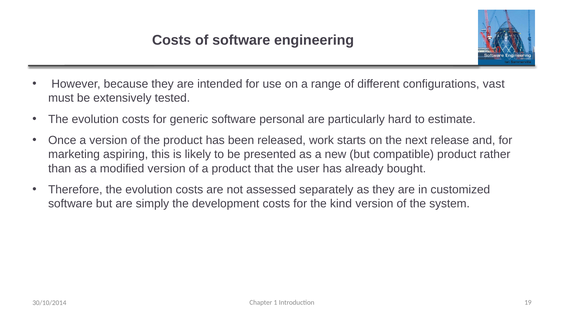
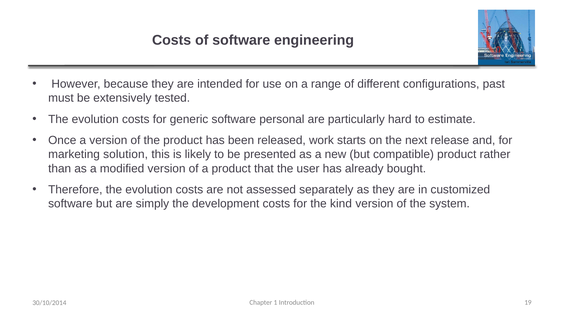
vast: vast -> past
aspiring: aspiring -> solution
